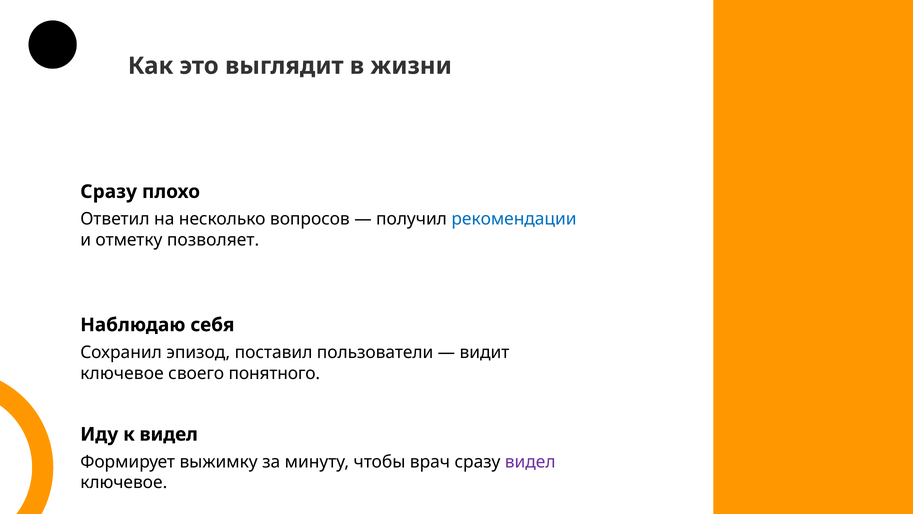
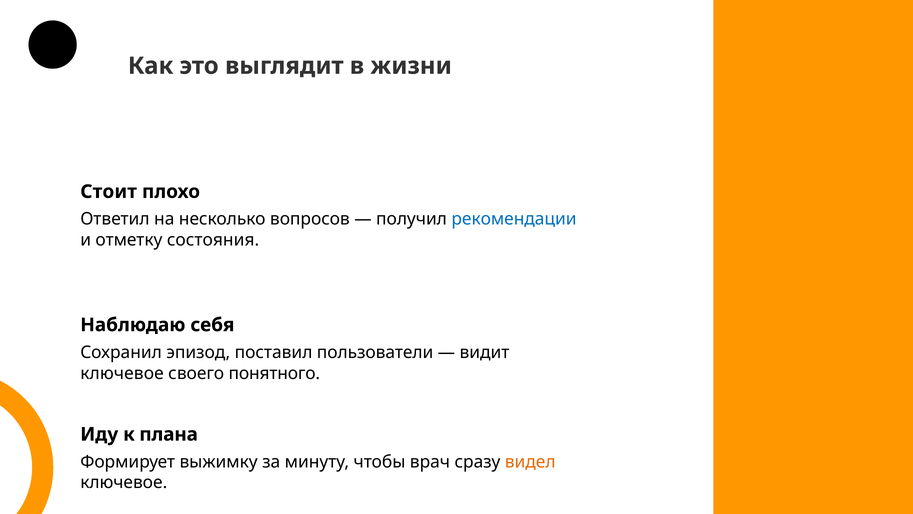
Сразу at (109, 192): Сразу -> Стоит
позволяет: позволяет -> состояния
к видел: видел -> плана
видел at (530, 462) colour: purple -> orange
